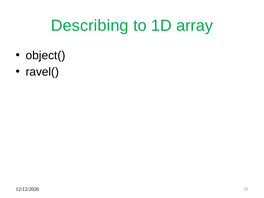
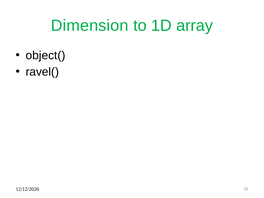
Describing: Describing -> Dimension
